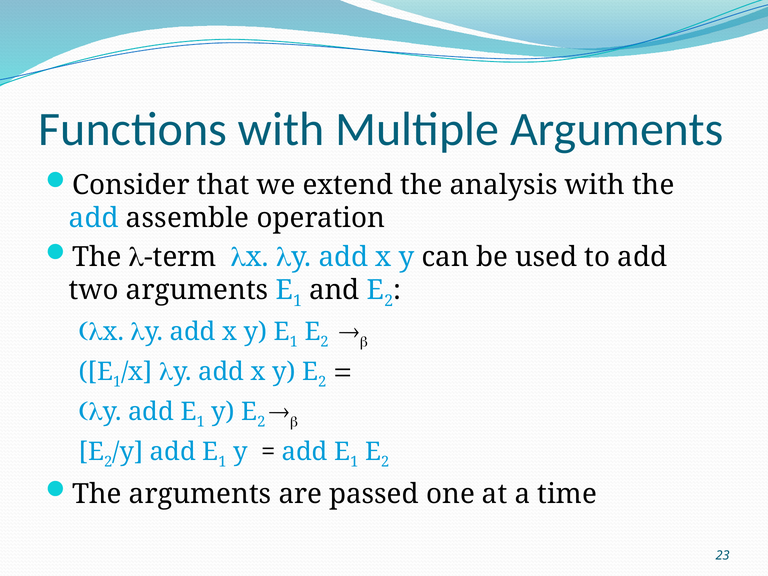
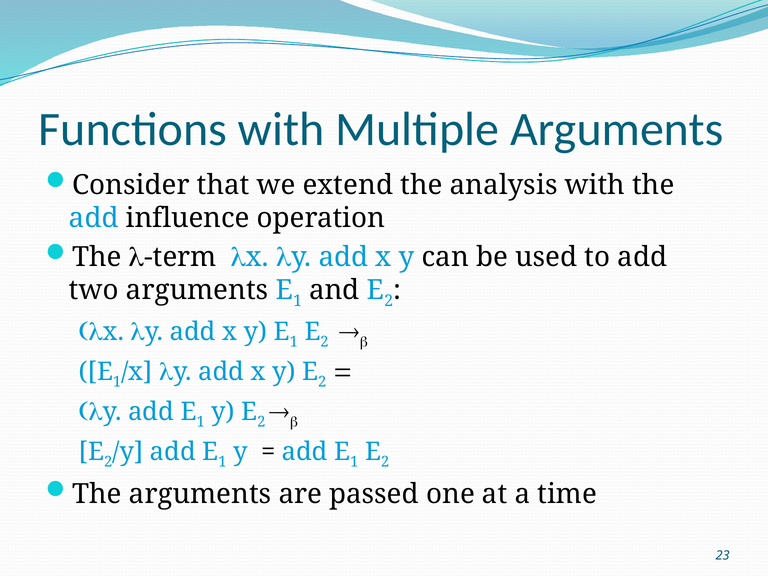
assemble: assemble -> influence
